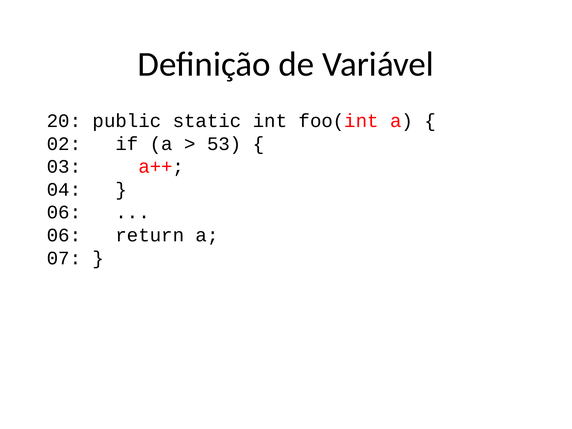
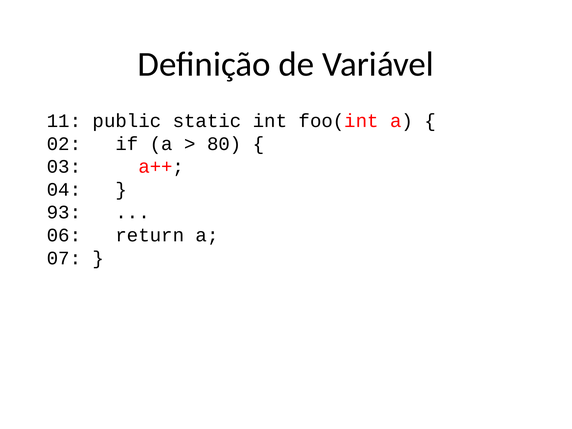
20: 20 -> 11
53: 53 -> 80
06 at (64, 212): 06 -> 93
